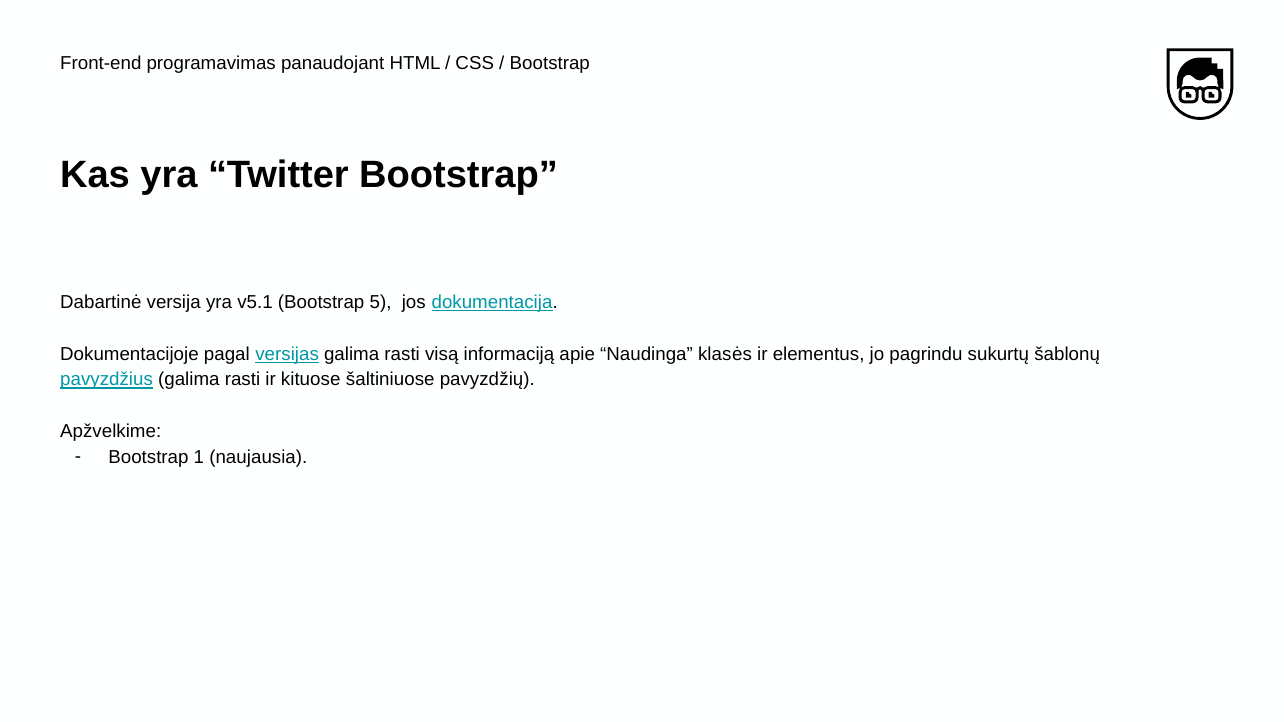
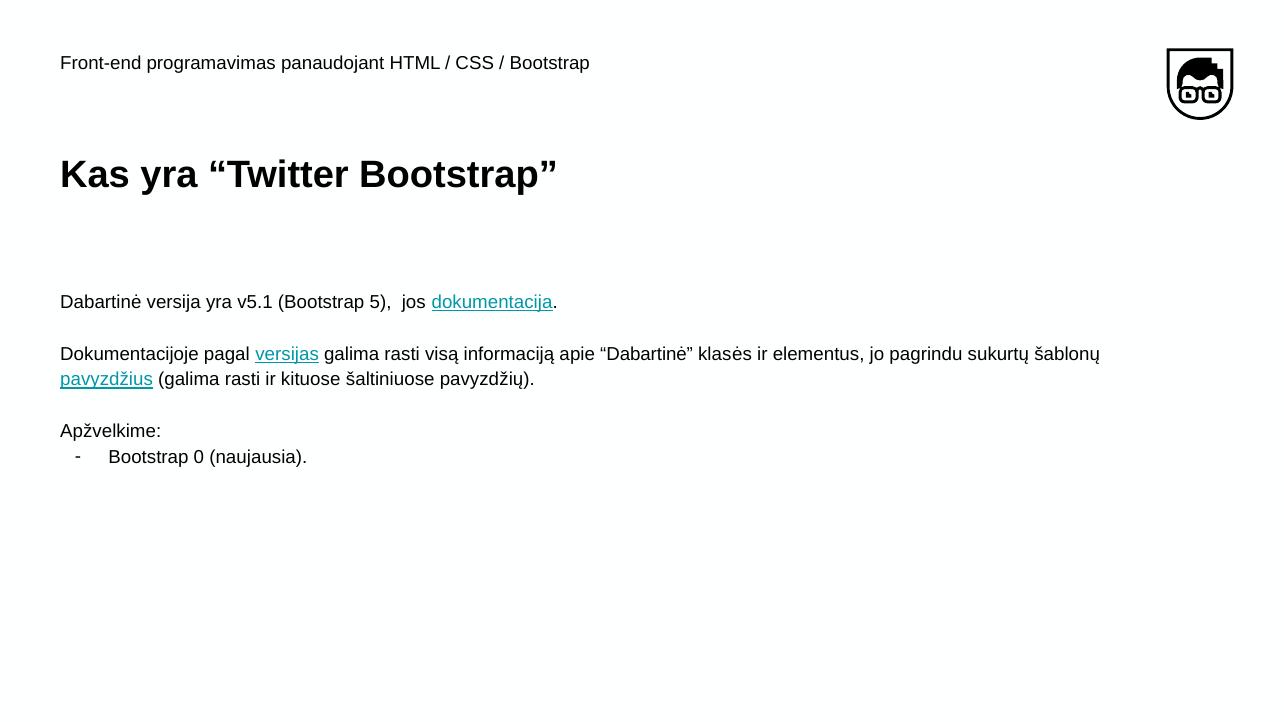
apie Naudinga: Naudinga -> Dabartinė
1: 1 -> 0
